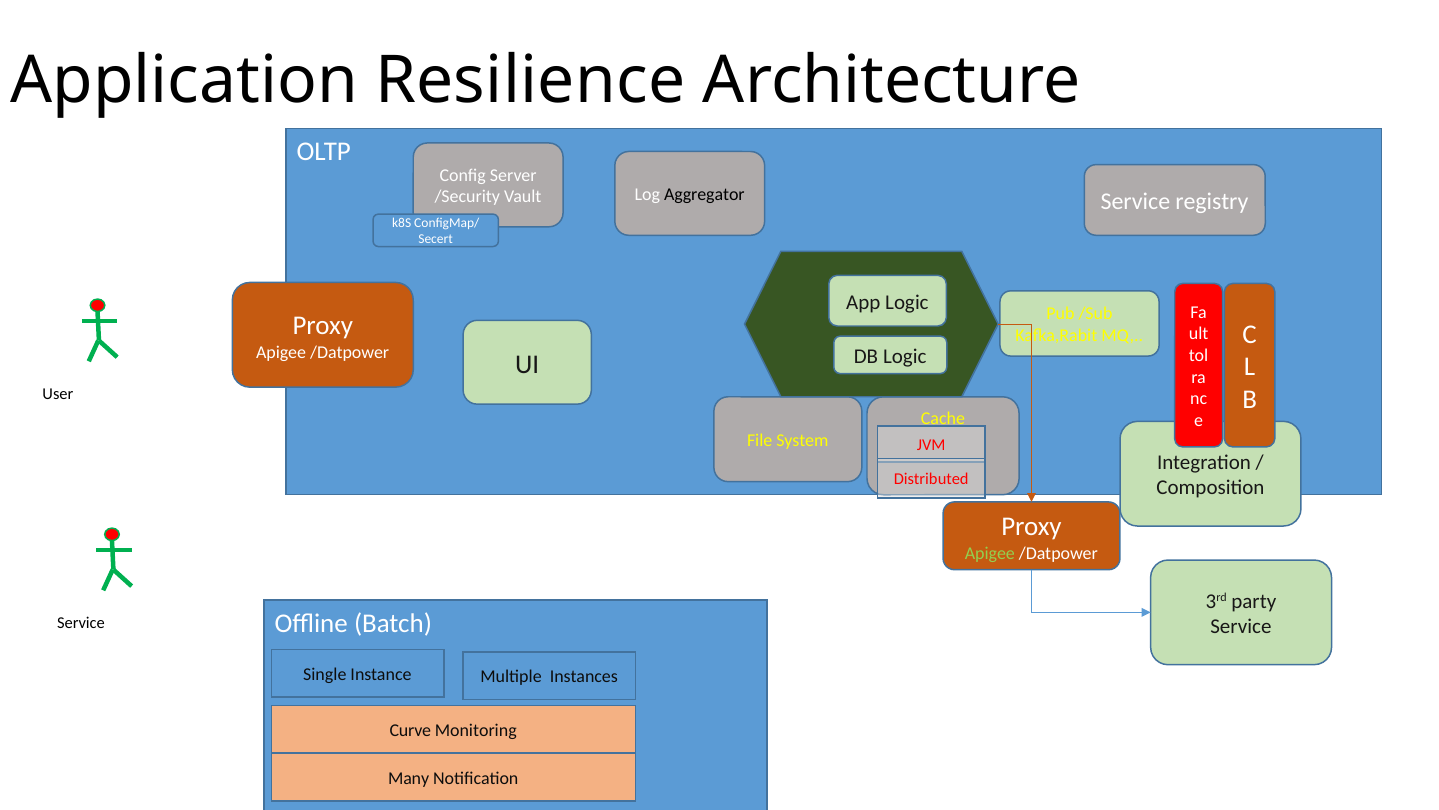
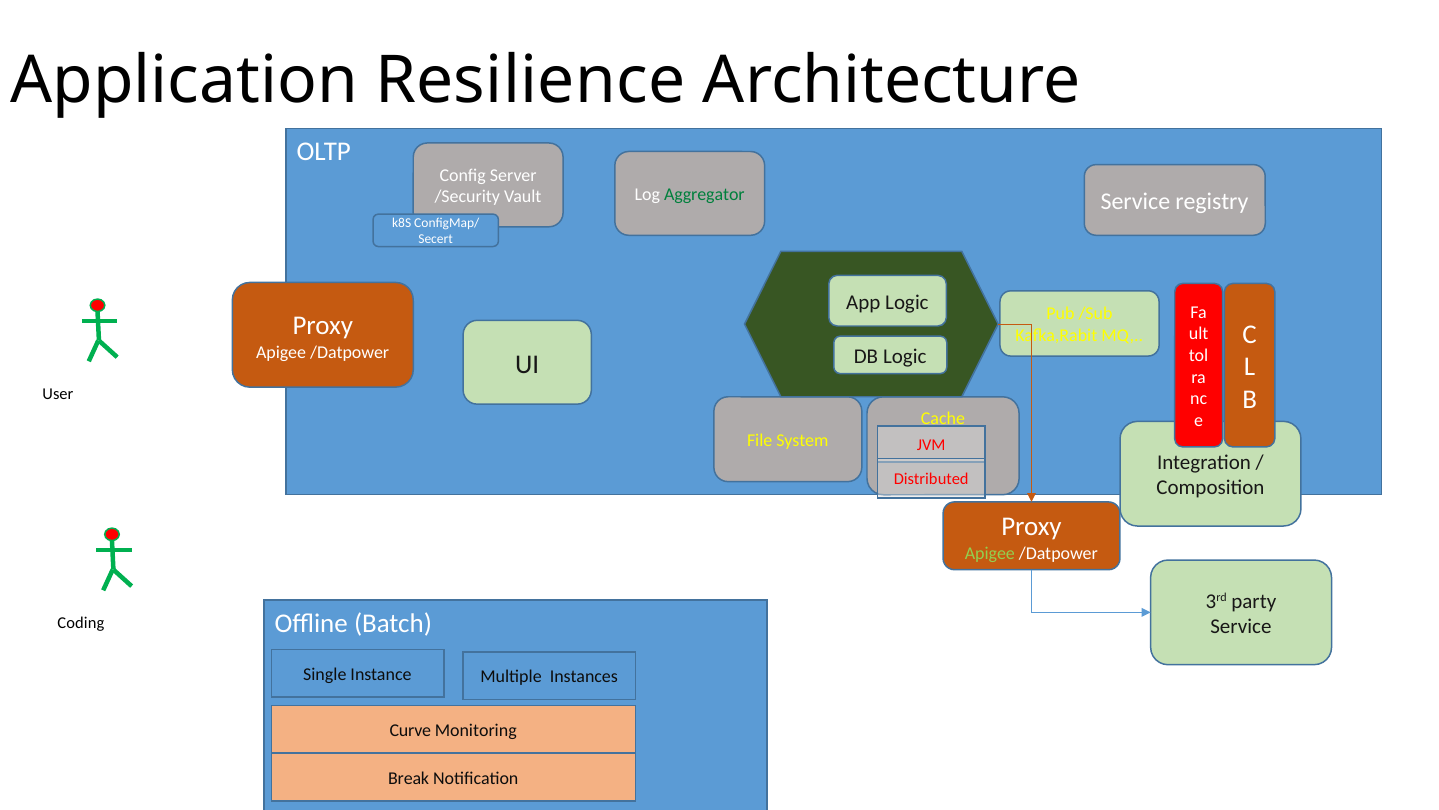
Aggregator colour: black -> green
Service at (81, 623): Service -> Coding
Many: Many -> Break
